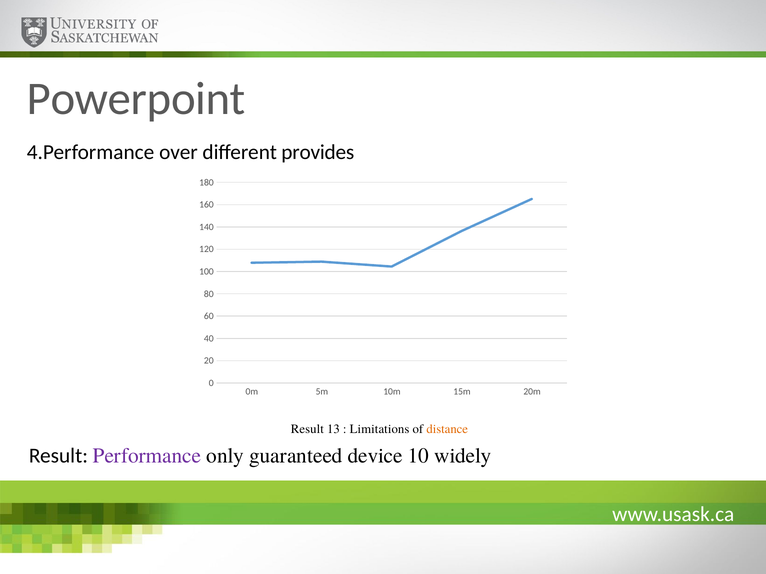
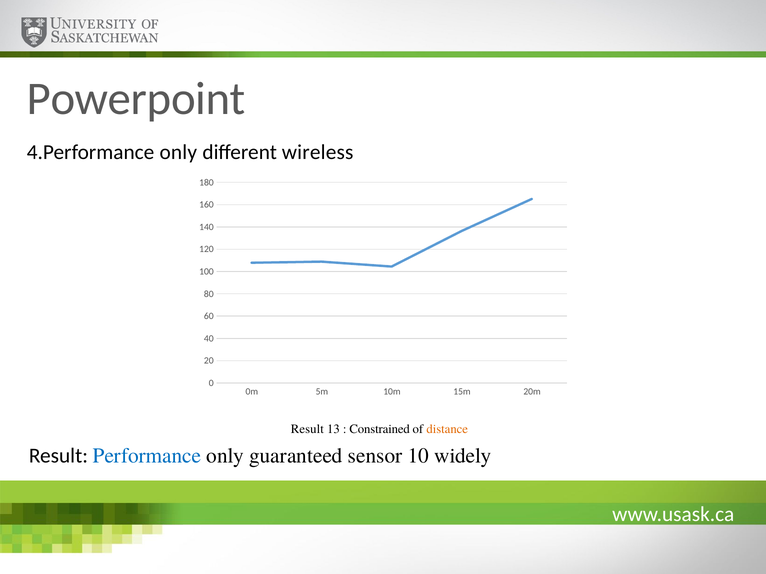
4.Performance over: over -> only
provides: provides -> wireless
Limitations: Limitations -> Constrained
Performance colour: purple -> blue
device: device -> sensor
